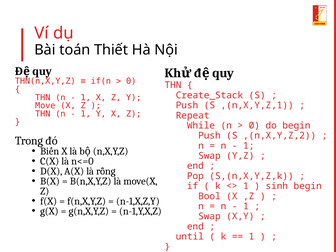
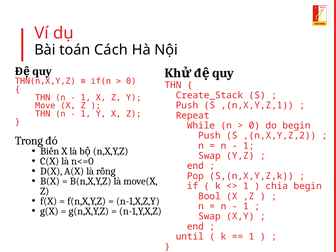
Thiết: Thiết -> Cách
sinh: sinh -> chia
